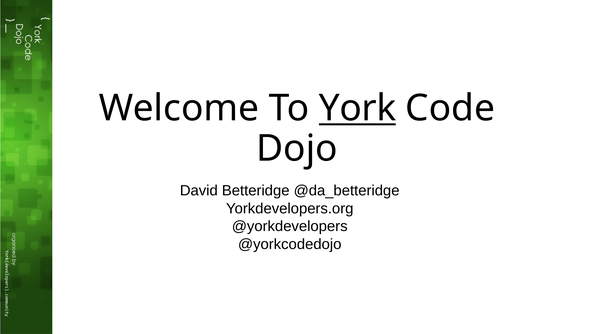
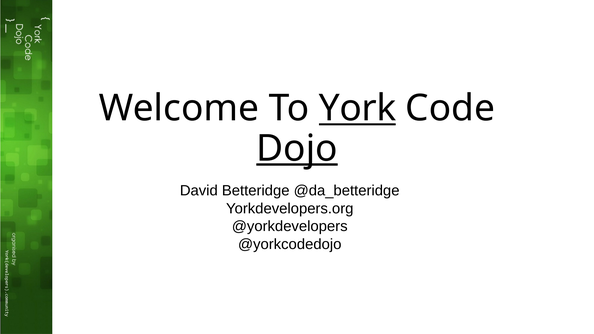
Dojo underline: none -> present
